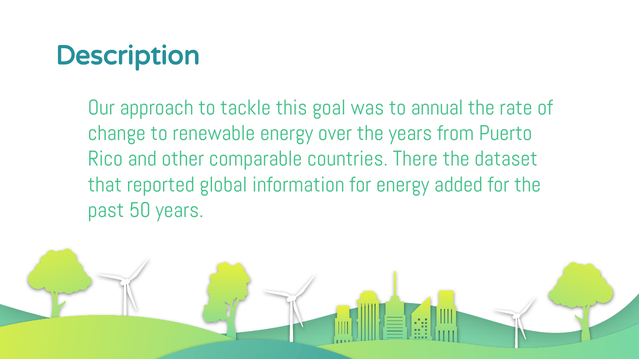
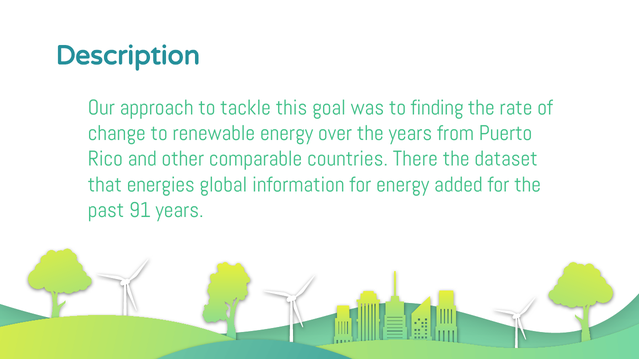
annual: annual -> finding
reported: reported -> energies
50: 50 -> 91
